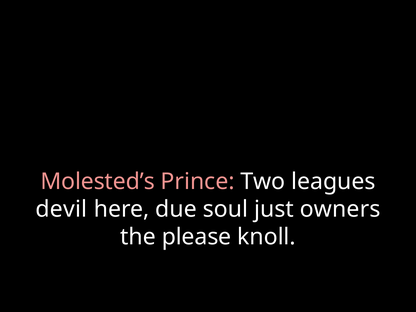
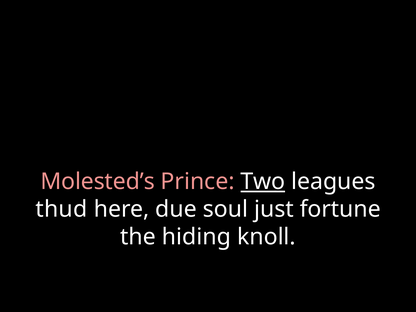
Two underline: none -> present
devil: devil -> thud
owners: owners -> fortune
please: please -> hiding
